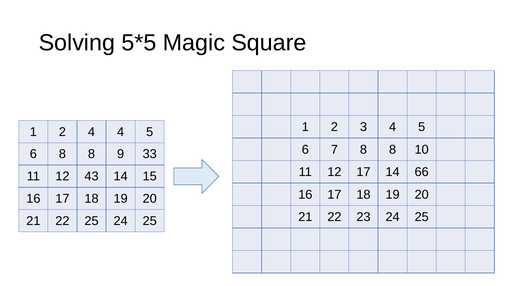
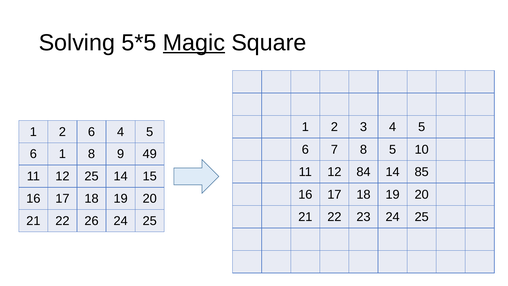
Magic underline: none -> present
2 4: 4 -> 6
7 8 8: 8 -> 5
6 8: 8 -> 1
33: 33 -> 49
12 17: 17 -> 84
66: 66 -> 85
12 43: 43 -> 25
22 25: 25 -> 26
